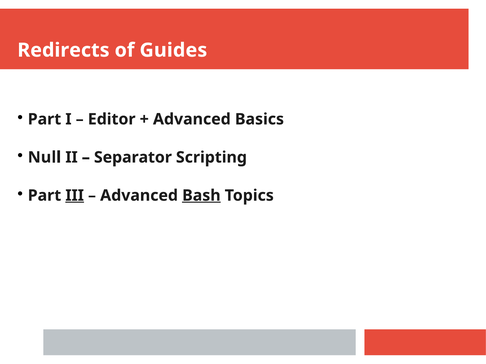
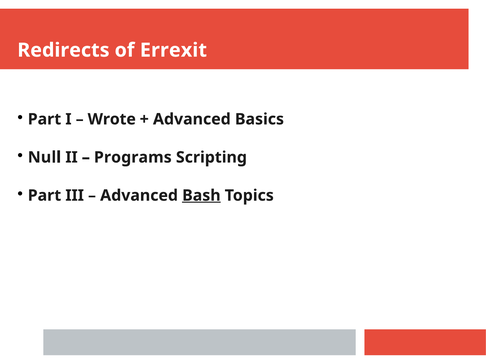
Guides: Guides -> Errexit
Editor: Editor -> Wrote
Separator: Separator -> Programs
III underline: present -> none
